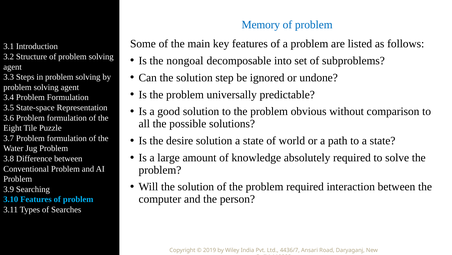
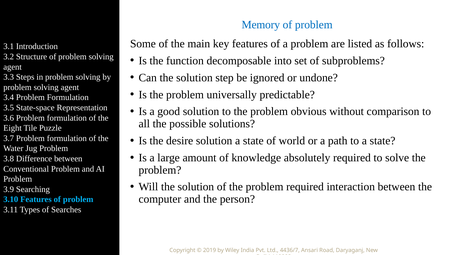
nongoal: nongoal -> function
